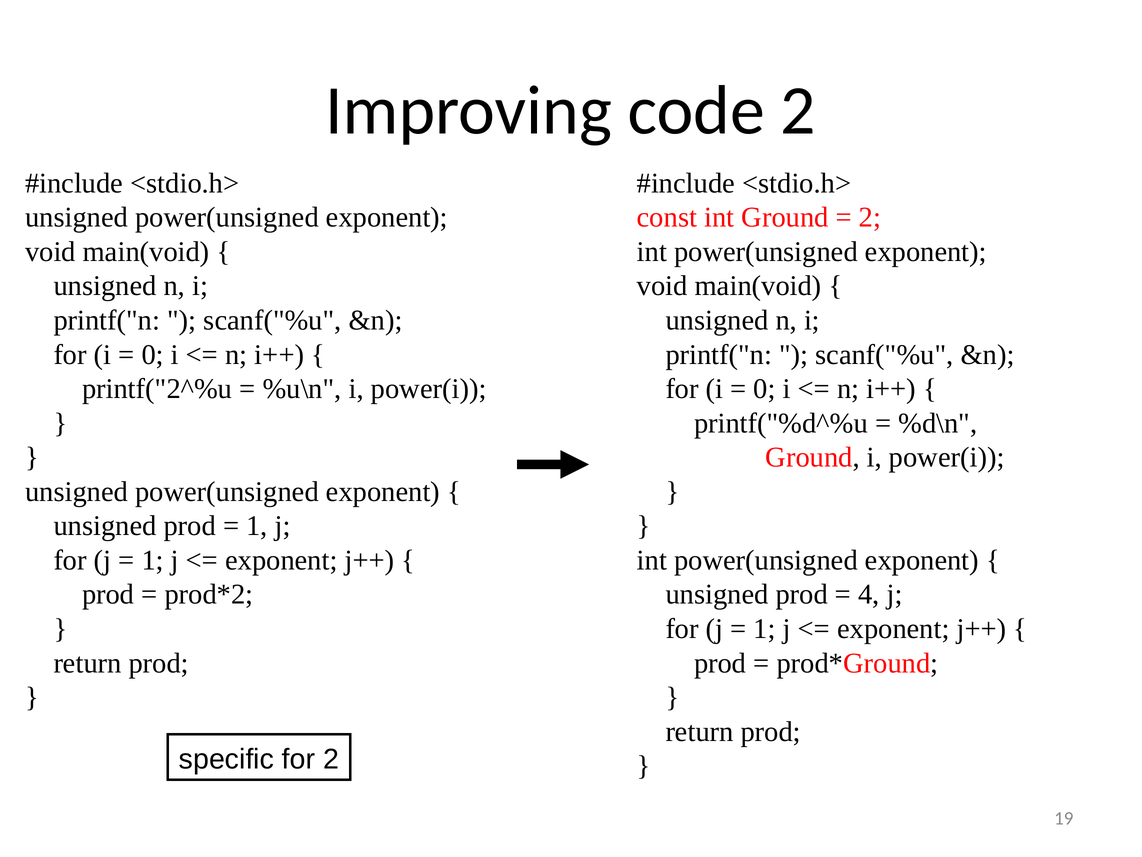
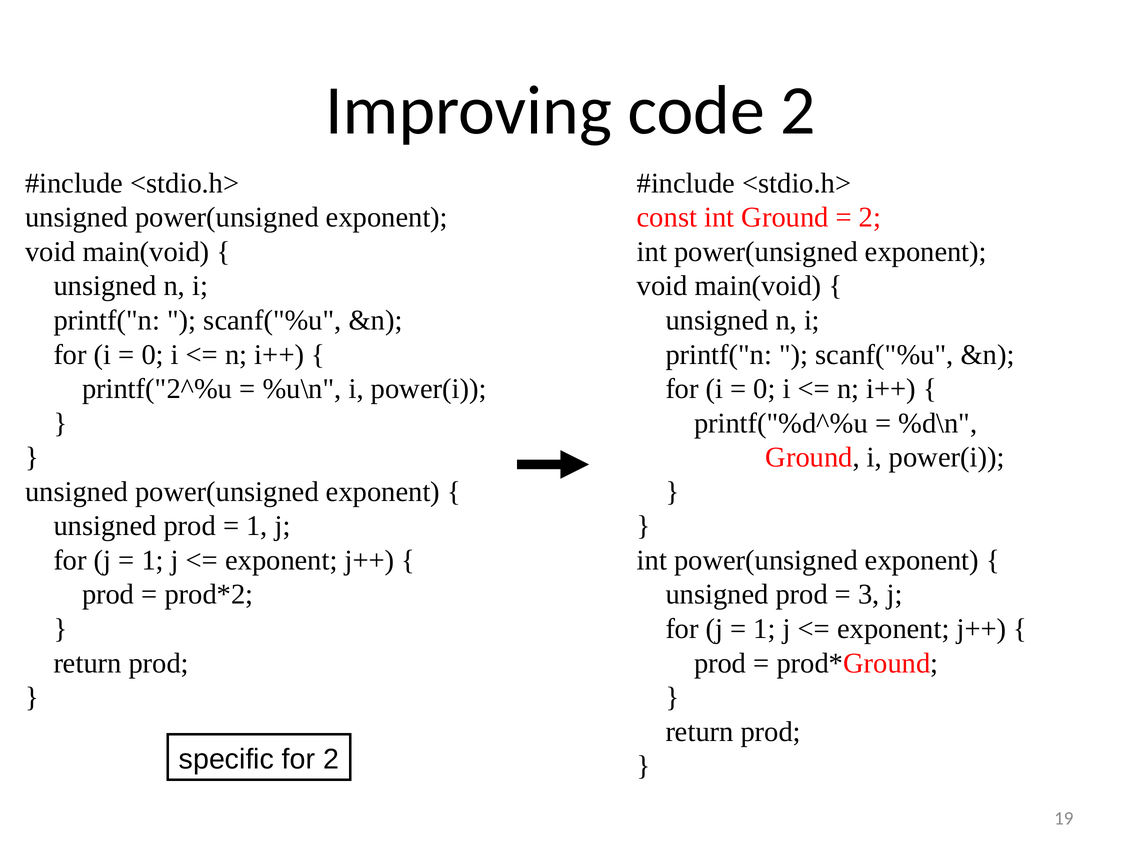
4: 4 -> 3
